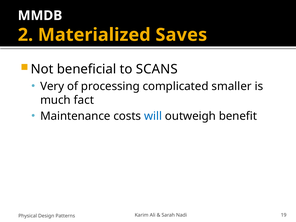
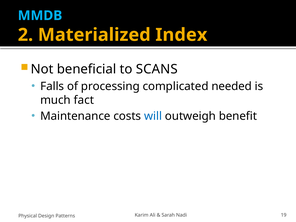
MMDB colour: white -> light blue
Saves: Saves -> Index
Very: Very -> Falls
smaller: smaller -> needed
